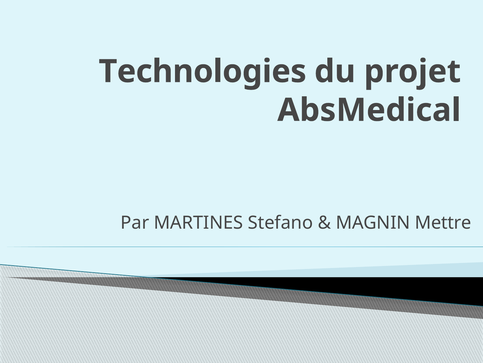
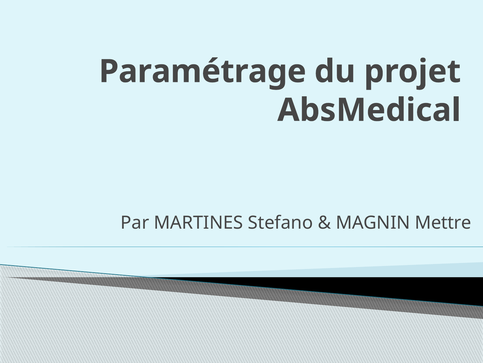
Technologies: Technologies -> Paramétrage
